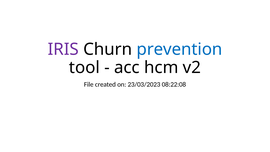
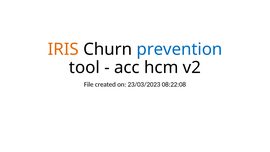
IRIS colour: purple -> orange
